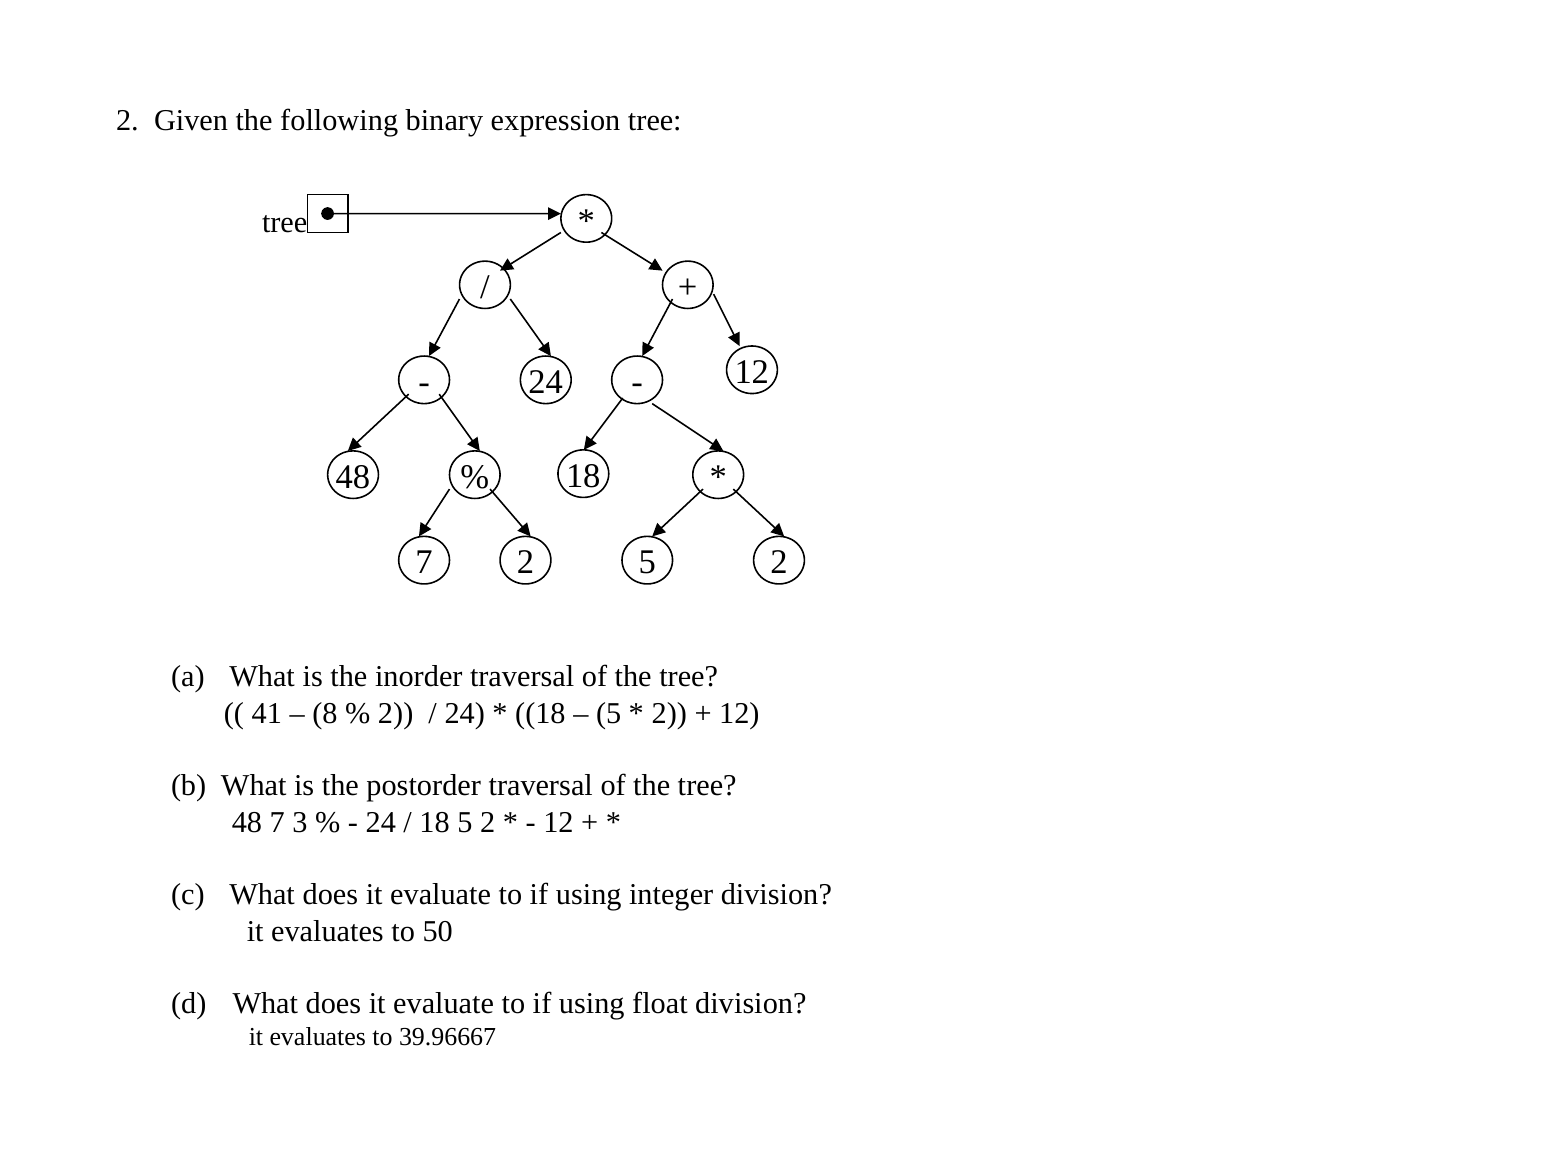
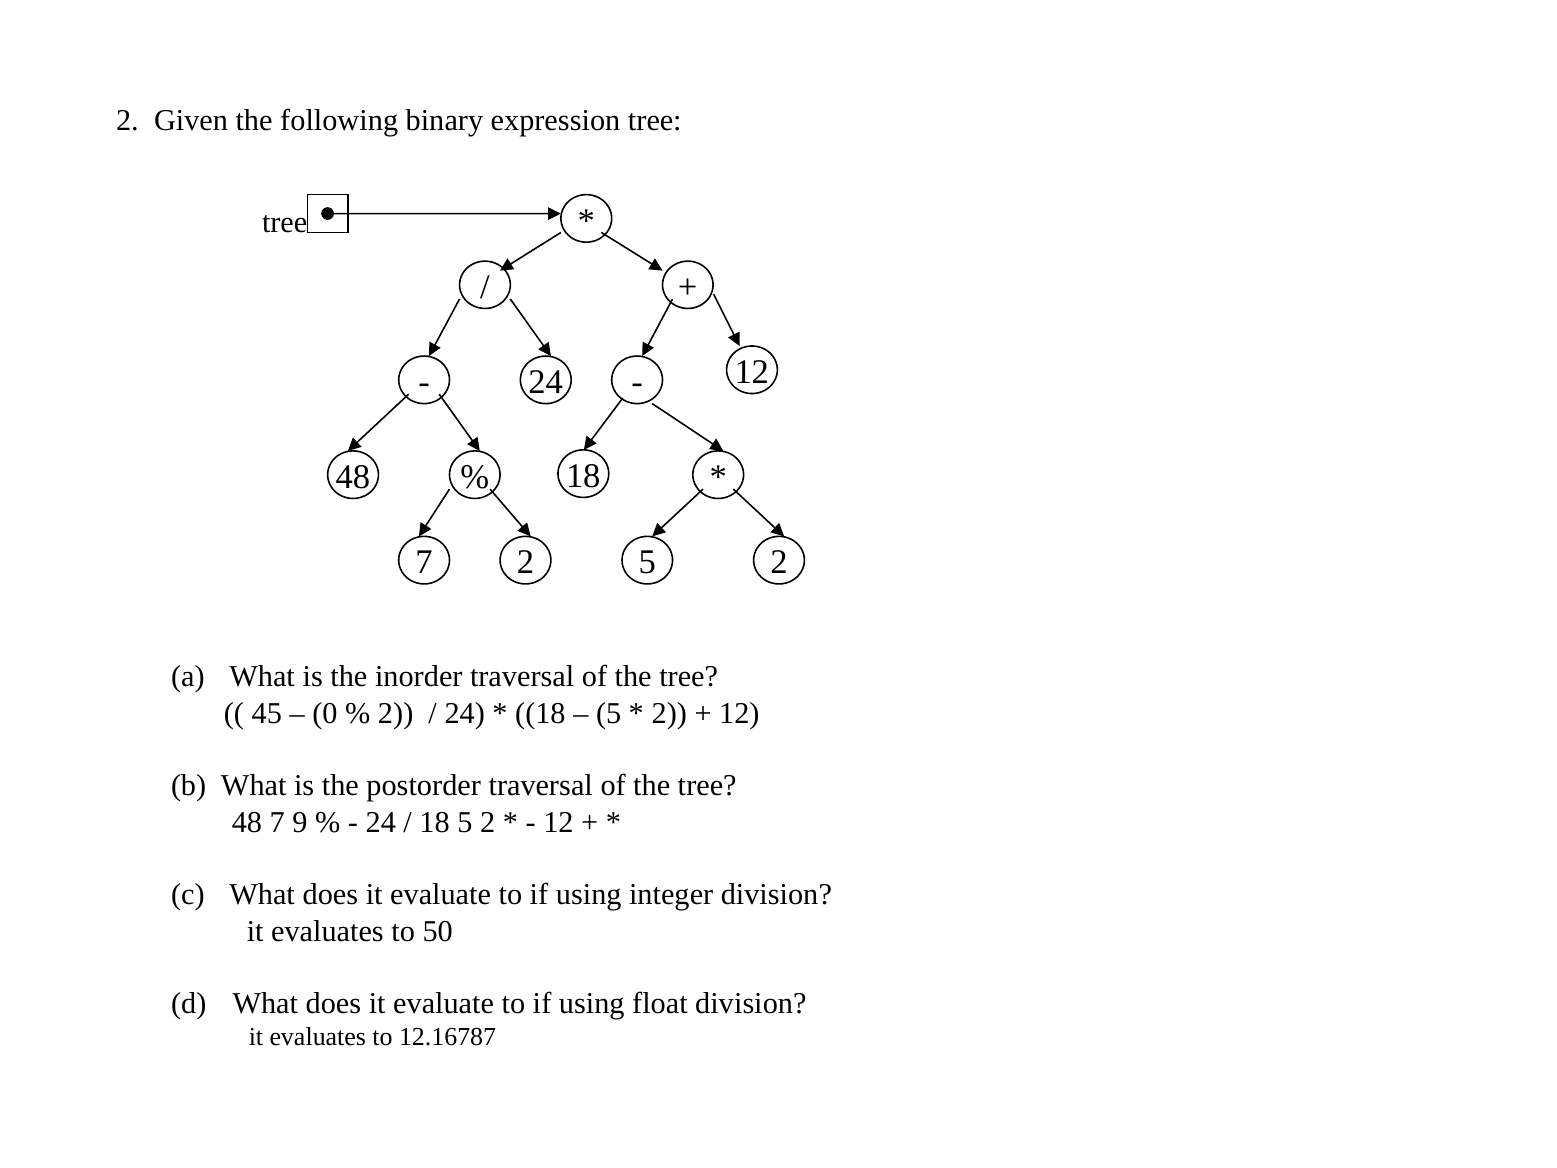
41: 41 -> 45
8: 8 -> 0
3: 3 -> 9
39.96667: 39.96667 -> 12.16787
